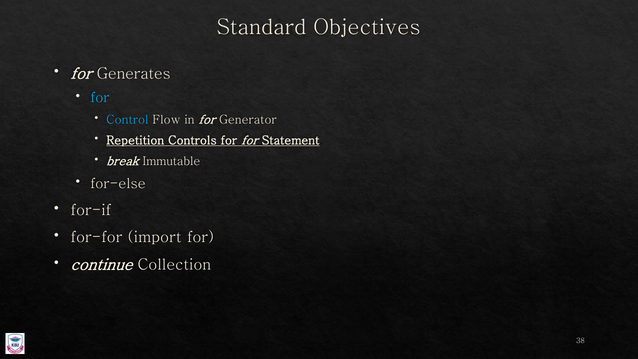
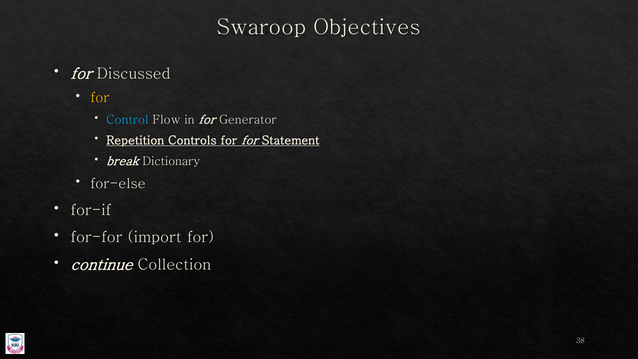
Standard: Standard -> Swaroop
Generates: Generates -> Discussed
for at (100, 98) colour: light blue -> yellow
Immutable: Immutable -> Dictionary
